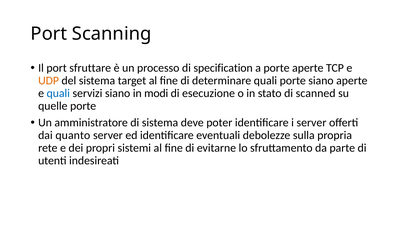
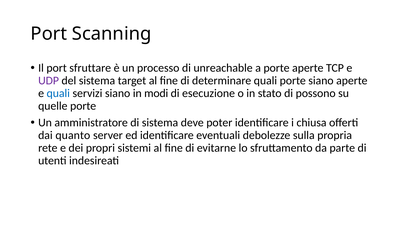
specification: specification -> unreachable
UDP colour: orange -> purple
scanned: scanned -> possono
i server: server -> chiusa
